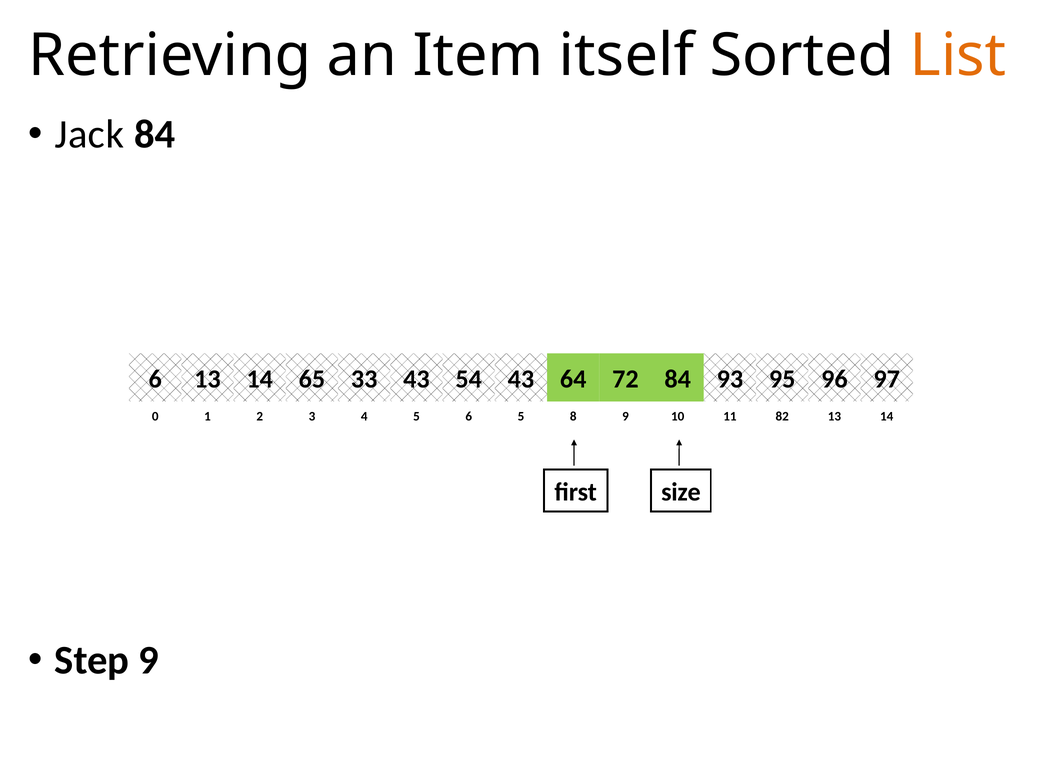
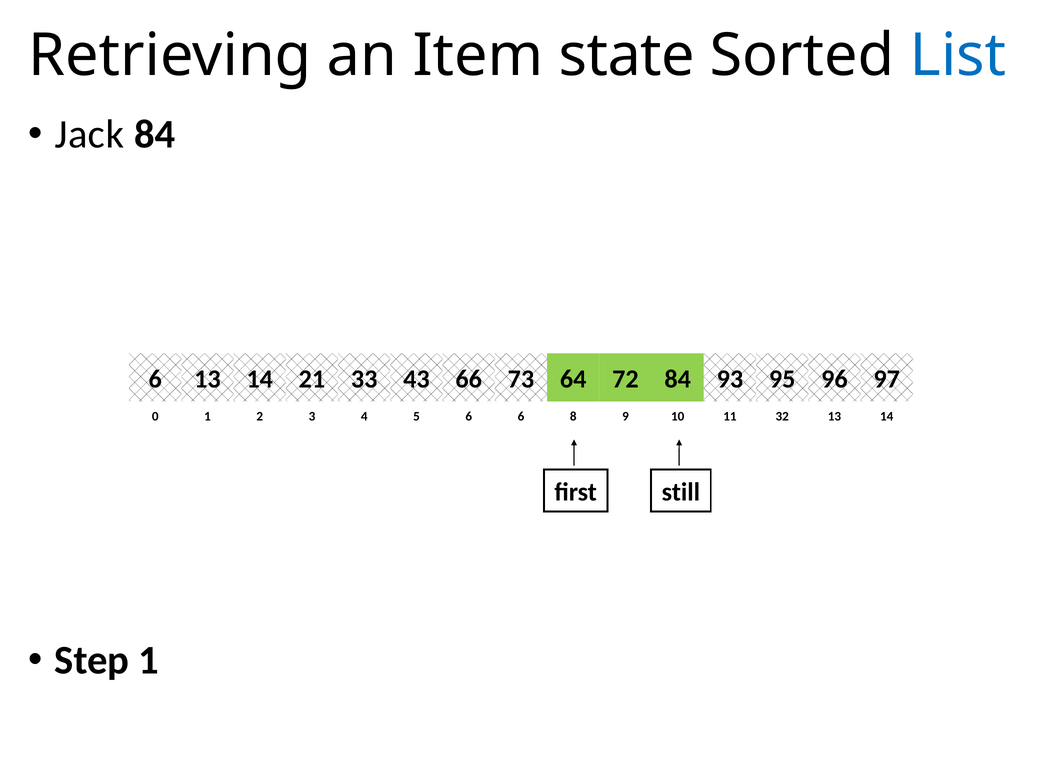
itself: itself -> state
List colour: orange -> blue
65: 65 -> 21
54: 54 -> 66
43 43: 43 -> 73
5 5: 5 -> 6
82: 82 -> 32
size: size -> still
Step 9: 9 -> 1
